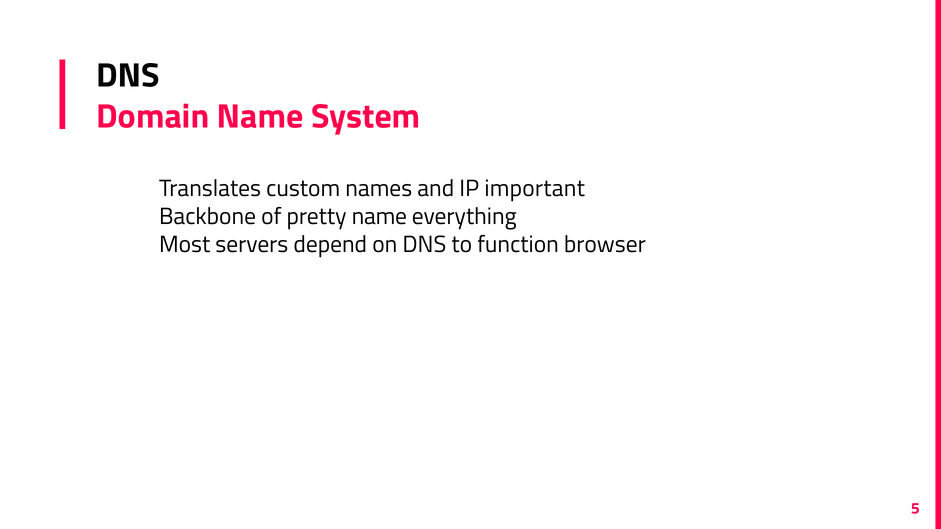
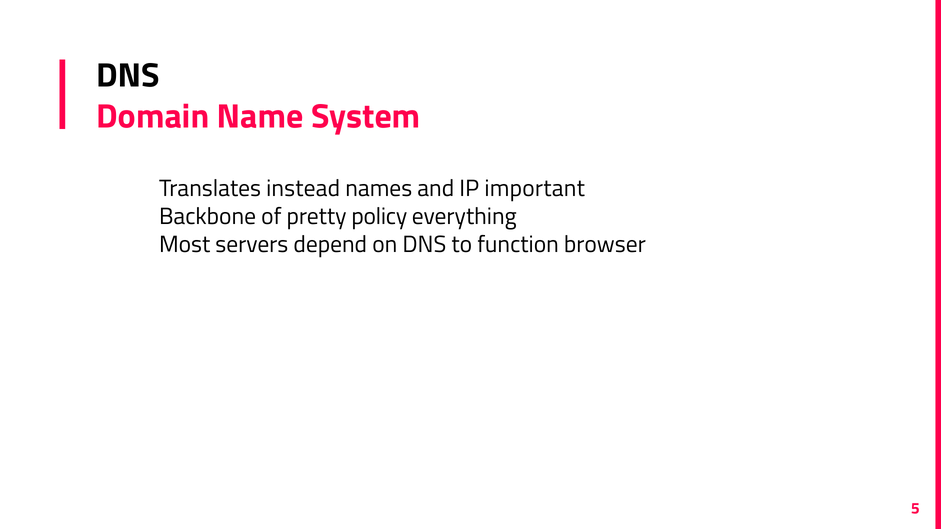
custom: custom -> instead
pretty name: name -> policy
